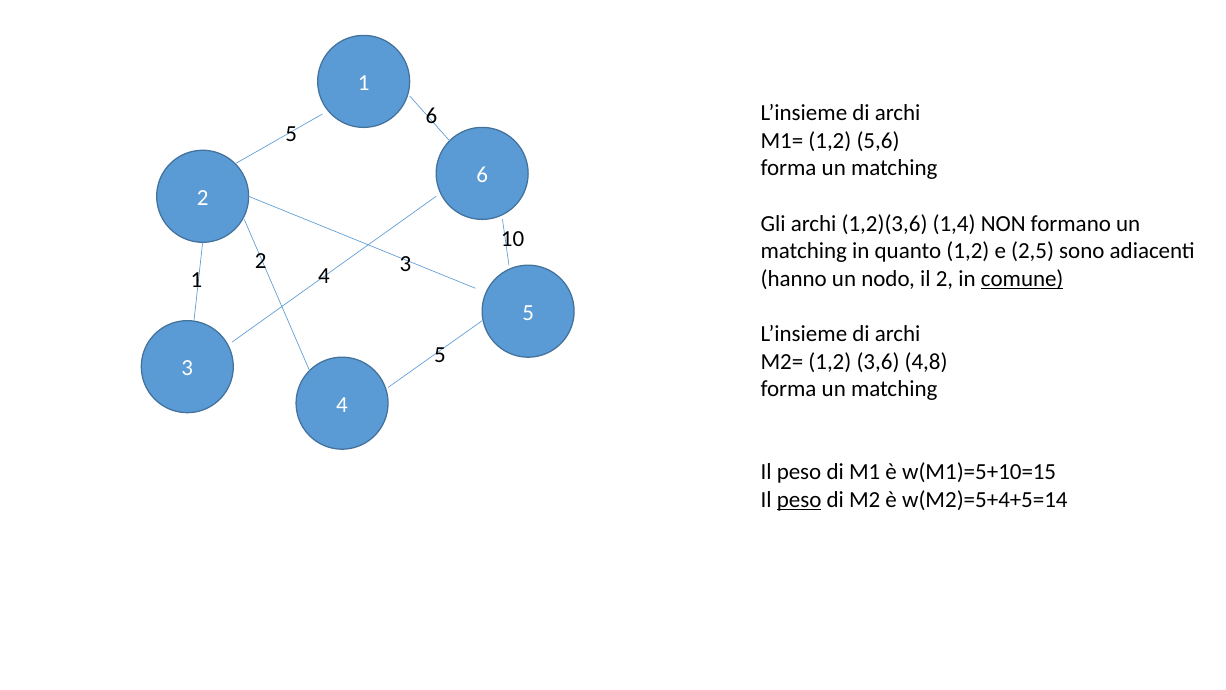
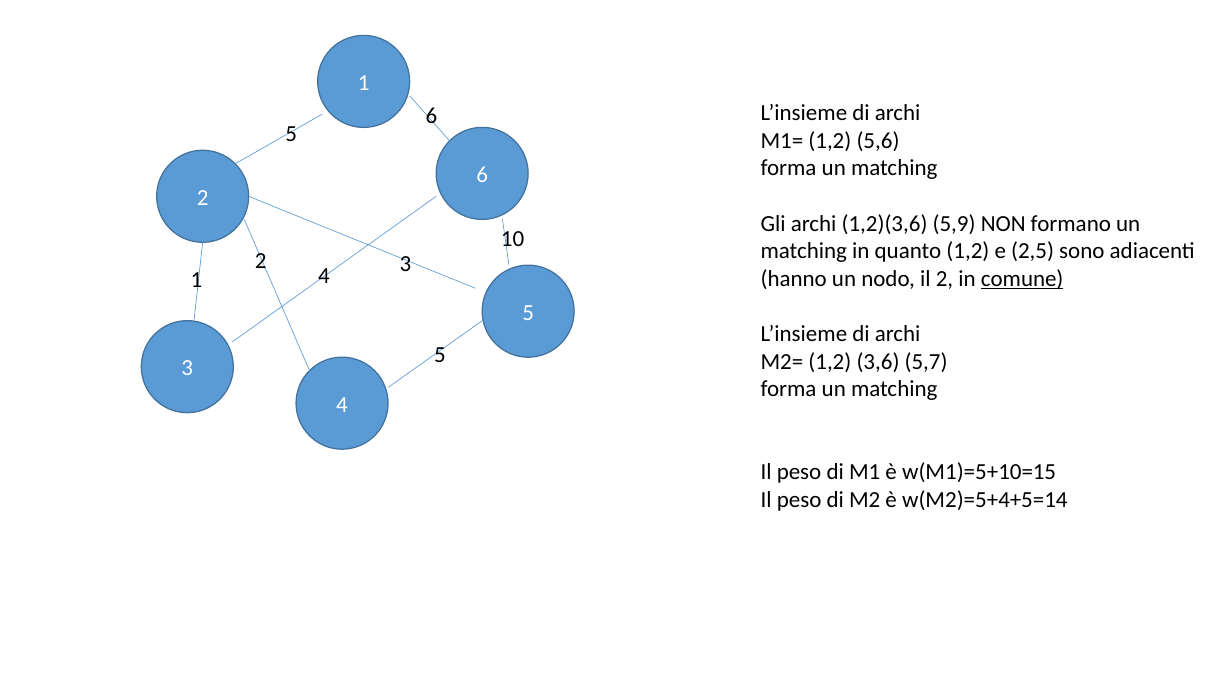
1,4: 1,4 -> 5,9
4,8: 4,8 -> 5,7
peso at (799, 499) underline: present -> none
